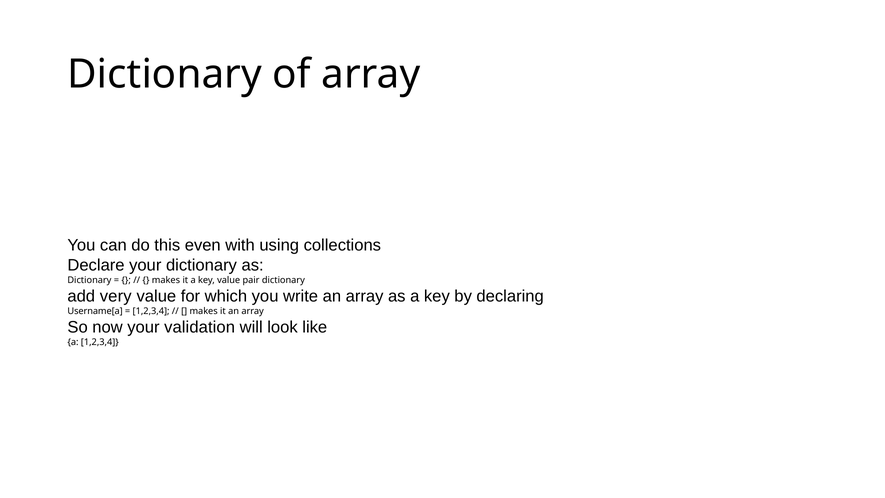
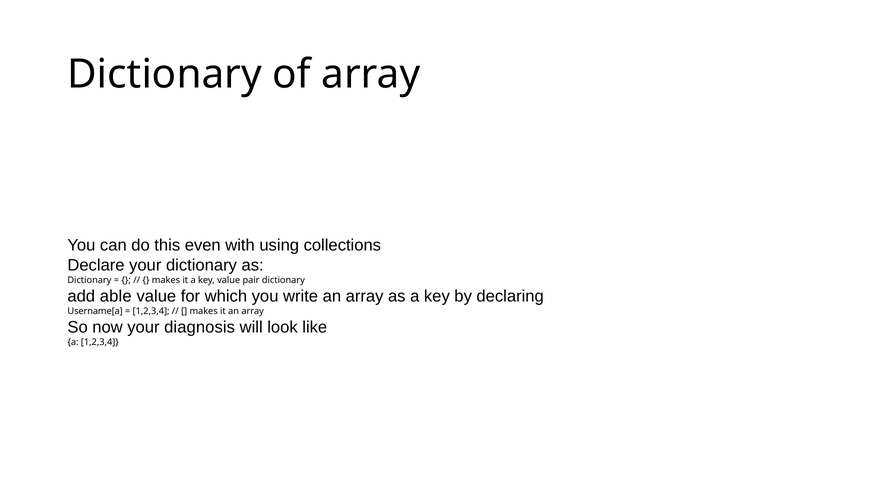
very: very -> able
validation: validation -> diagnosis
